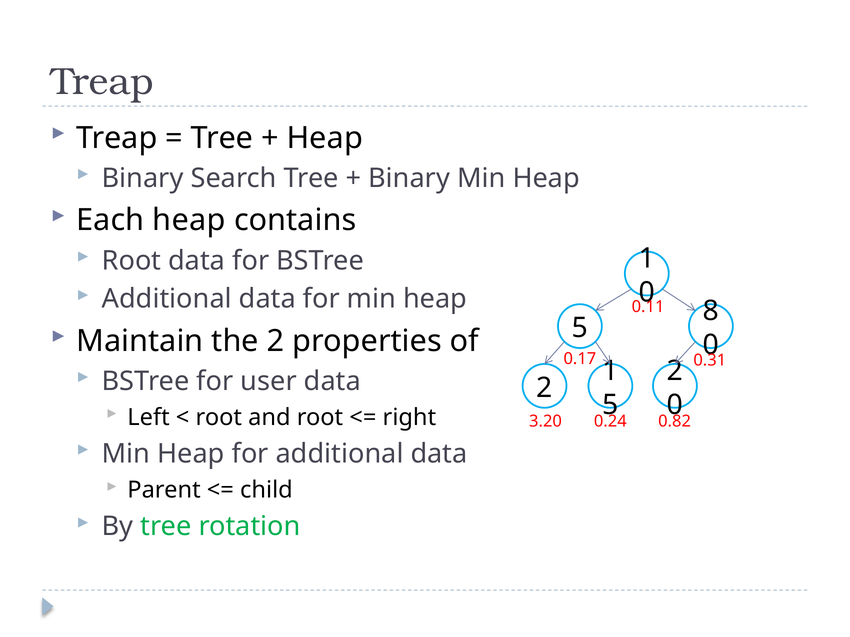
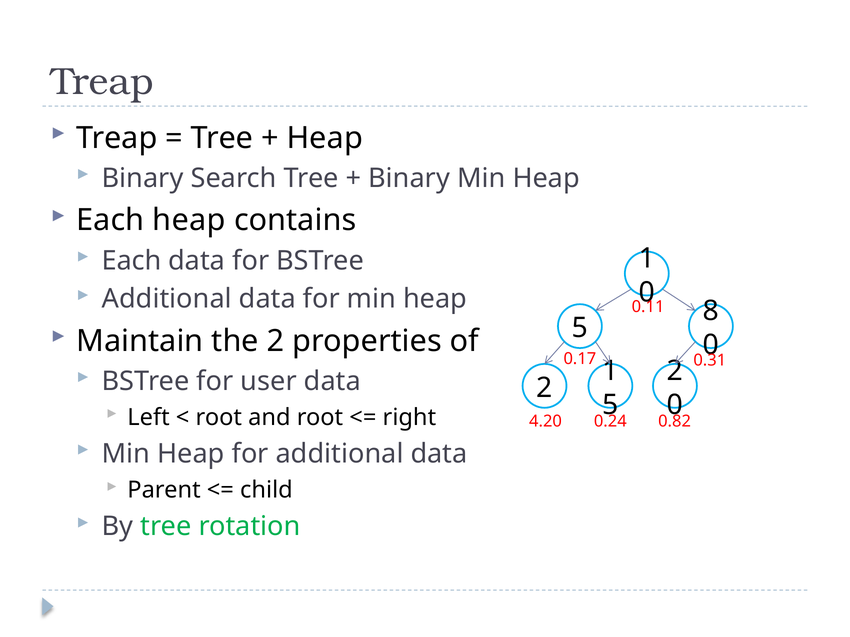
Root at (132, 261): Root -> Each
3.20: 3.20 -> 4.20
